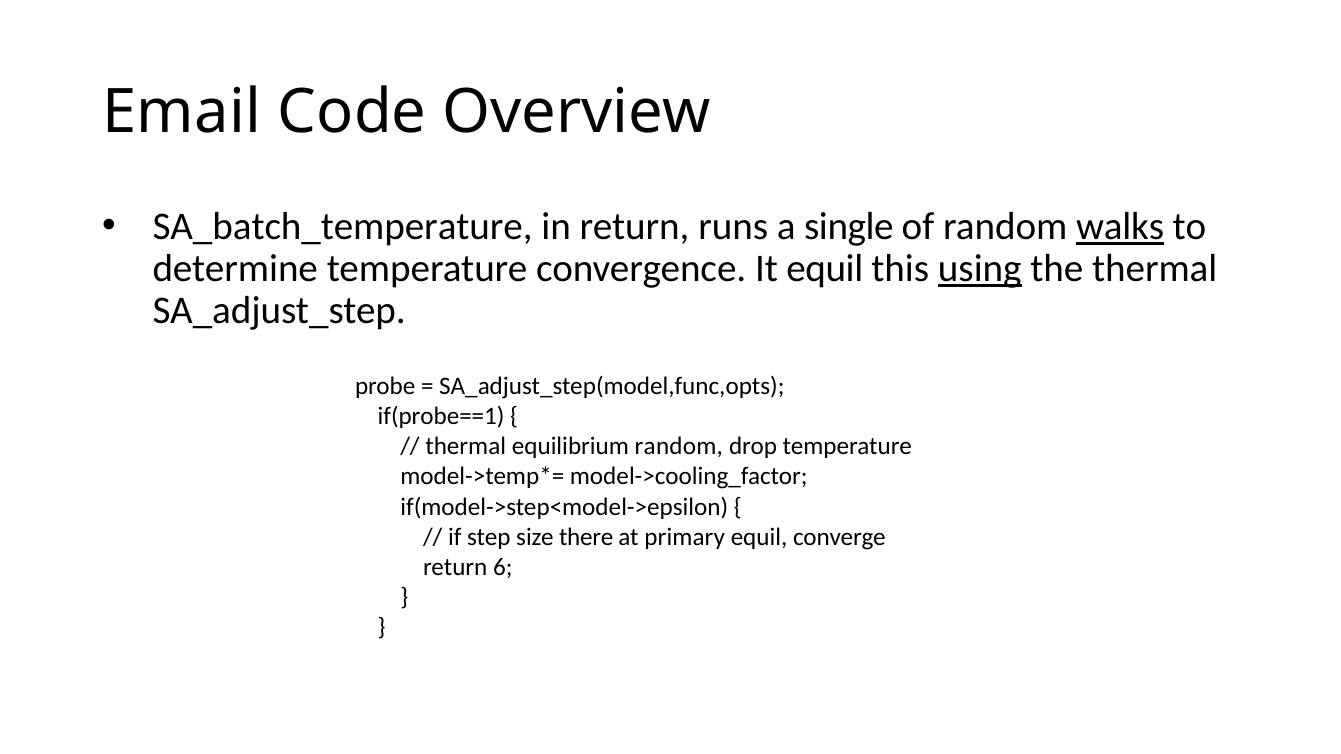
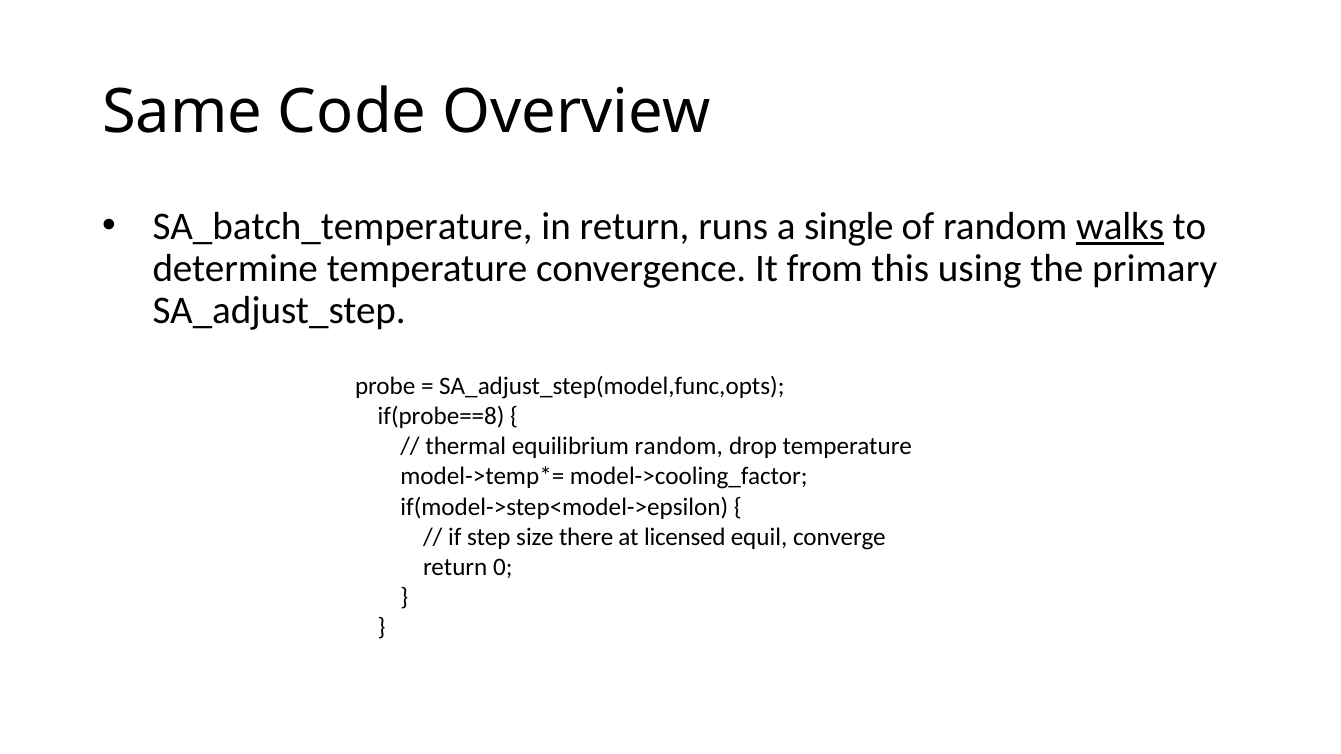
Email: Email -> Same
It equil: equil -> from
using underline: present -> none
the thermal: thermal -> primary
if(probe==1: if(probe==1 -> if(probe==8
primary: primary -> licensed
6: 6 -> 0
